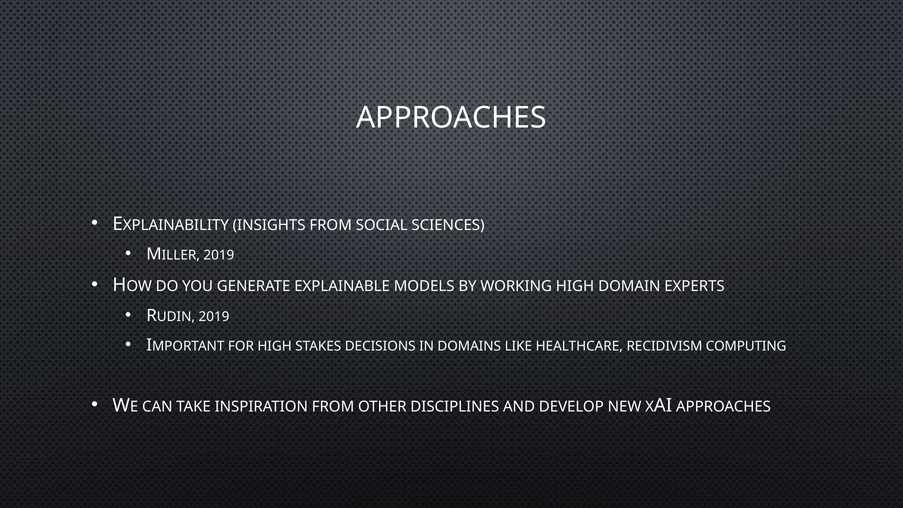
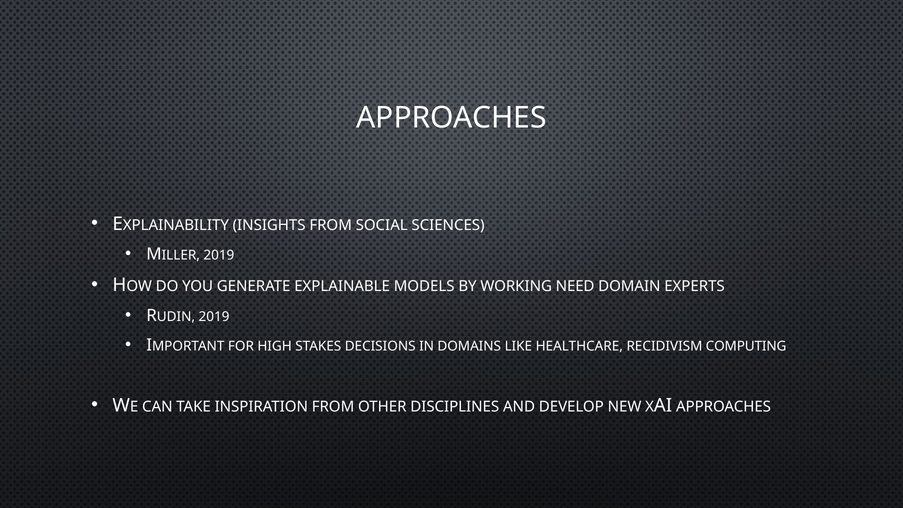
WORKING HIGH: HIGH -> NEED
